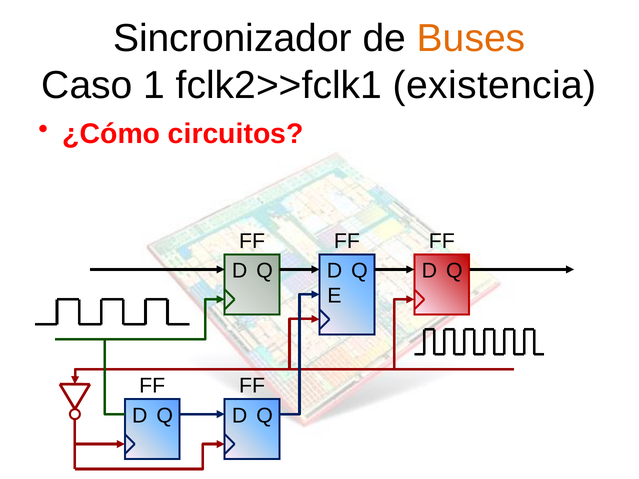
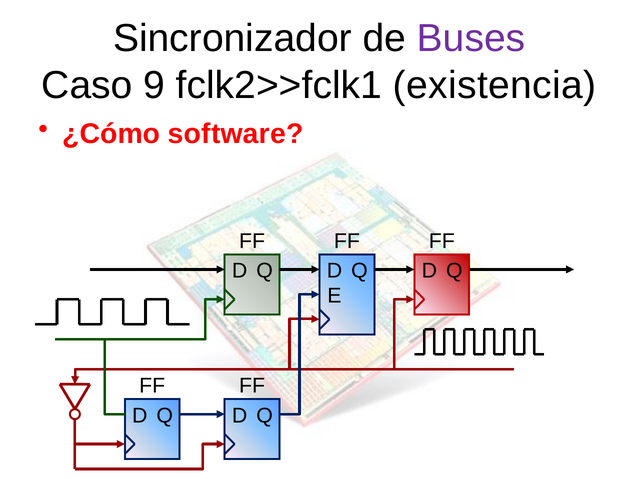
Buses colour: orange -> purple
1: 1 -> 9
circuitos: circuitos -> software
